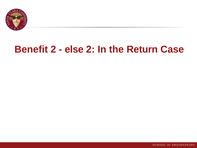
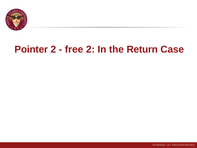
Benefit: Benefit -> Pointer
else: else -> free
